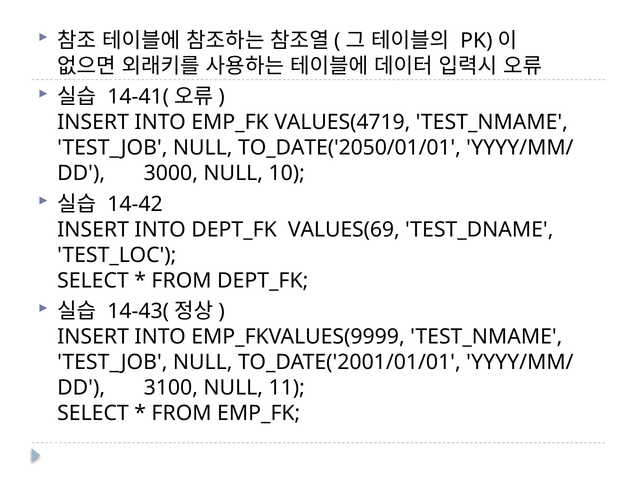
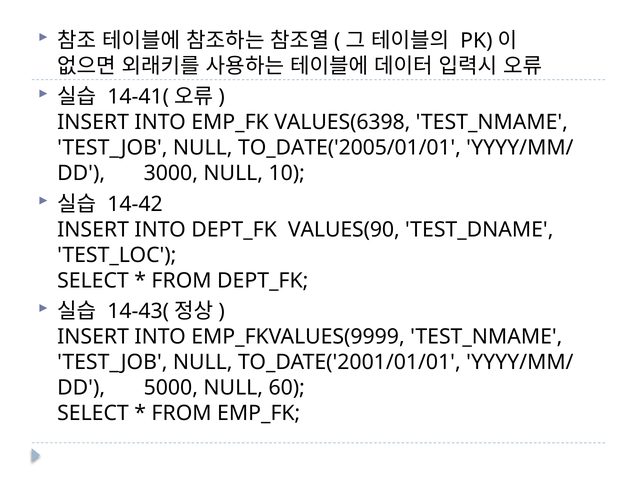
VALUES(4719: VALUES(4719 -> VALUES(6398
TO_DATE('2050/01/01: TO_DATE('2050/01/01 -> TO_DATE('2005/01/01
VALUES(69: VALUES(69 -> VALUES(90
3100: 3100 -> 5000
11: 11 -> 60
